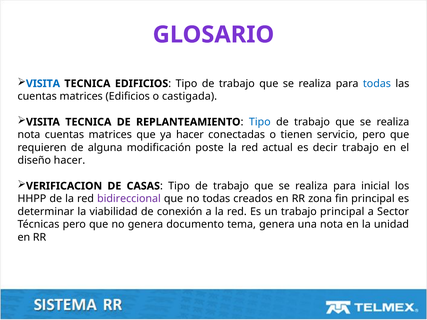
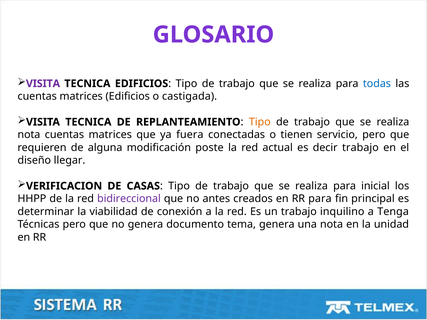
VISITA at (43, 84) colour: blue -> purple
Tipo at (260, 122) colour: blue -> orange
ya hacer: hacer -> fuera
diseño hacer: hacer -> llegar
no todas: todas -> antes
RR zona: zona -> para
trabajo principal: principal -> inquilino
Sector: Sector -> Tenga
